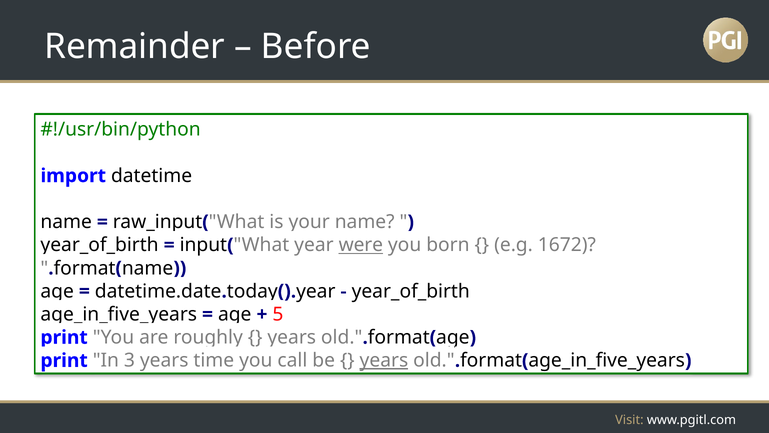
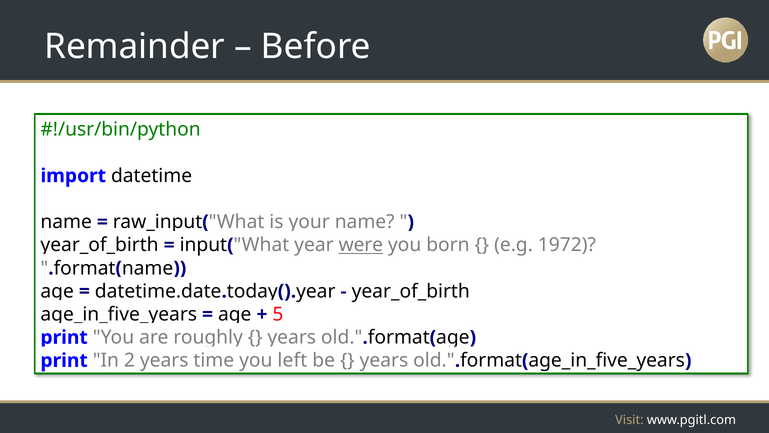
1672: 1672 -> 1972
3: 3 -> 2
call: call -> left
years at (384, 360) underline: present -> none
